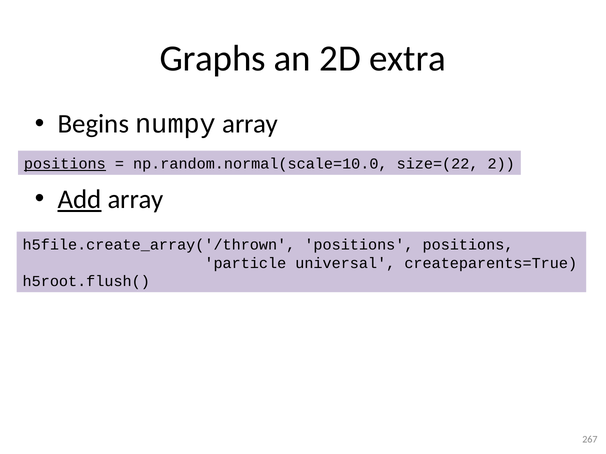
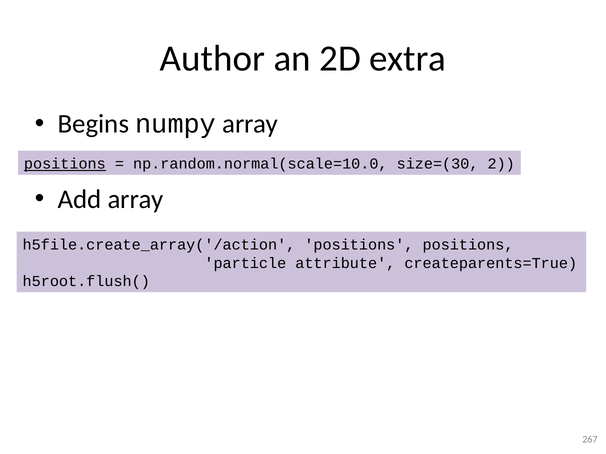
Graphs: Graphs -> Author
size=(22: size=(22 -> size=(30
Add underline: present -> none
h5file.create_array('/thrown: h5file.create_array('/thrown -> h5file.create_array('/action
universal: universal -> attribute
